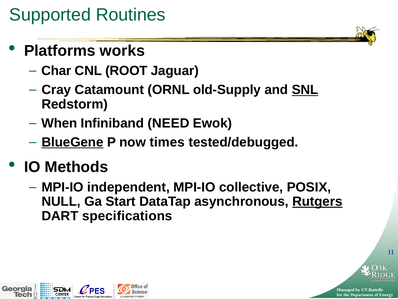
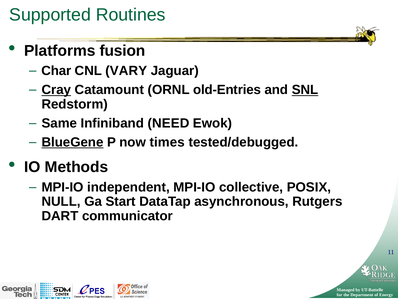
works: works -> fusion
ROOT: ROOT -> VARY
Cray underline: none -> present
old-Supply: old-Supply -> old-Entries
When: When -> Same
Rutgers underline: present -> none
specifications: specifications -> communicator
